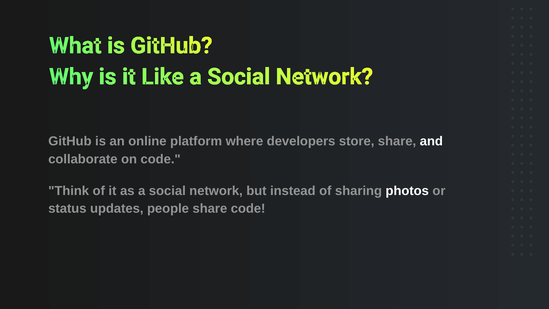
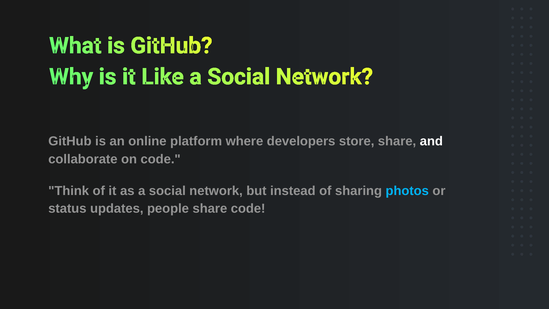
photos colour: white -> light blue
